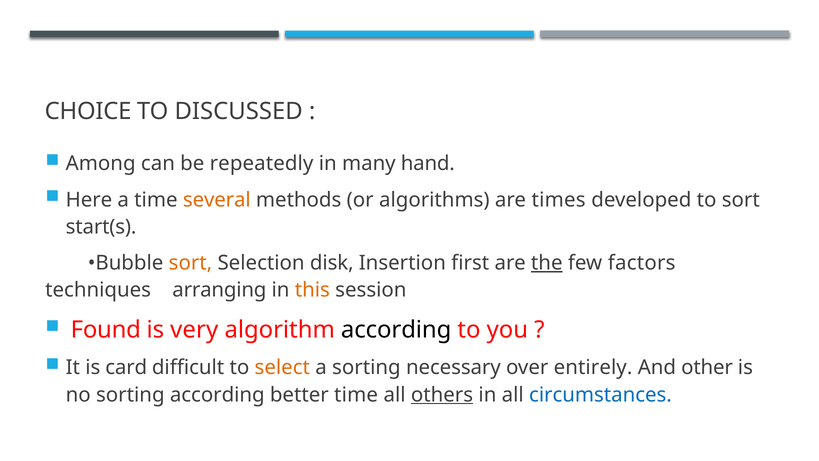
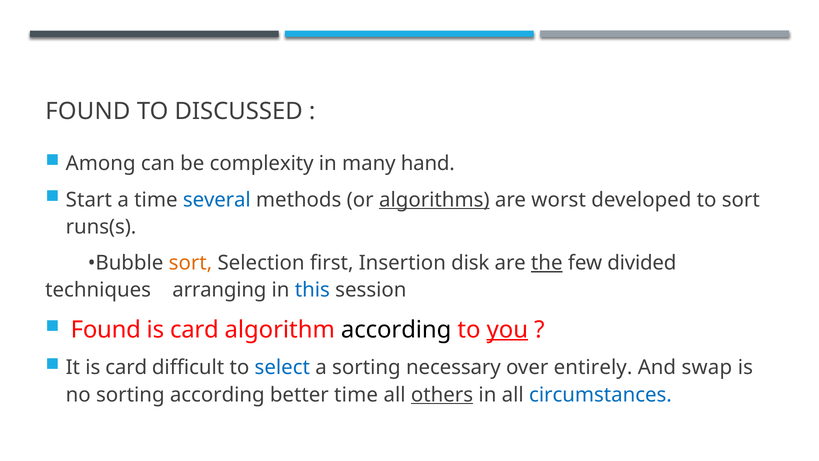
CHOICE at (88, 111): CHOICE -> FOUND
repeatedly: repeatedly -> complexity
Here: Here -> Start
several colour: orange -> blue
algorithms underline: none -> present
times: times -> worst
start(s: start(s -> runs(s
disk: disk -> first
first: first -> disk
factors: factors -> divided
this colour: orange -> blue
very at (194, 329): very -> card
you underline: none -> present
select colour: orange -> blue
other: other -> swap
